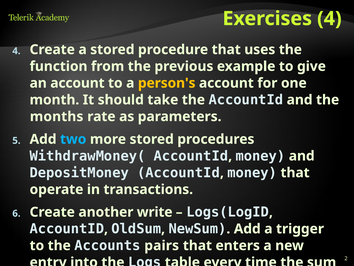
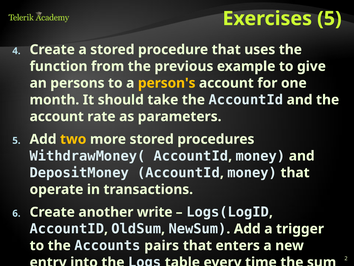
Exercises 4: 4 -> 5
account at (77, 83): account -> persons
months at (57, 116): months -> account
two colour: light blue -> yellow
